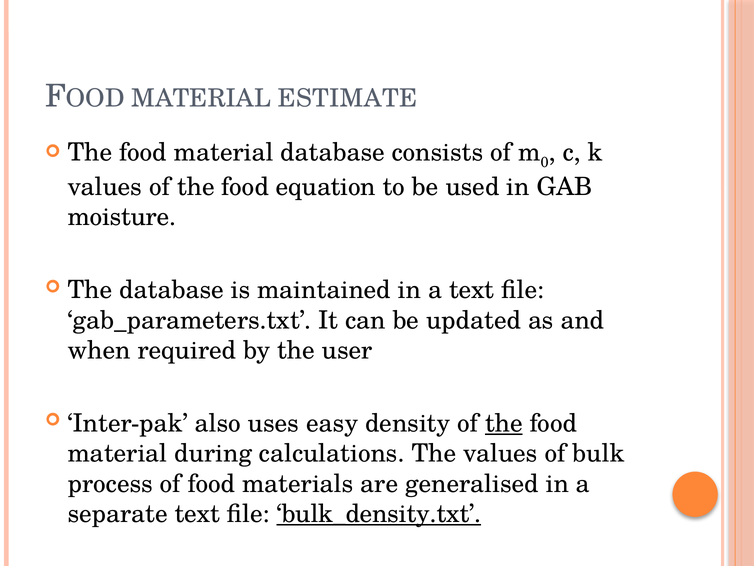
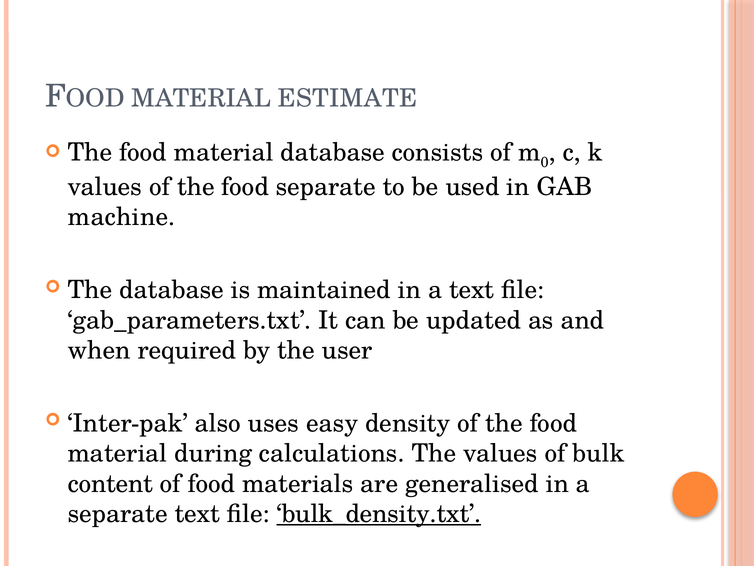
food equation: equation -> separate
moisture: moisture -> machine
the at (504, 423) underline: present -> none
process: process -> content
